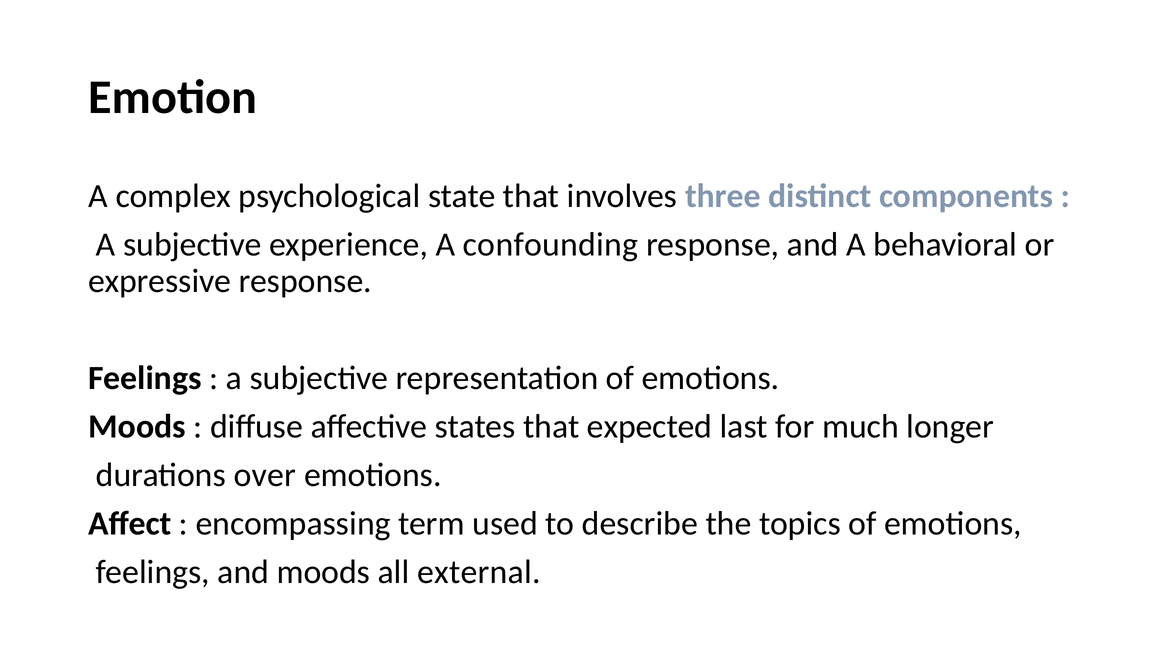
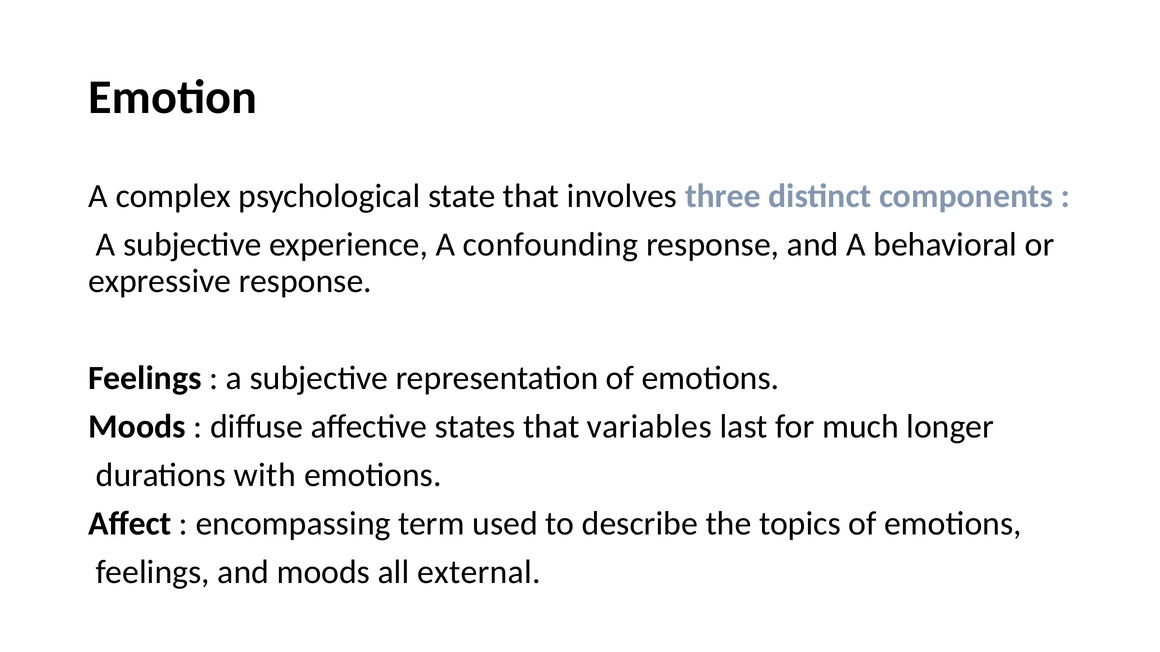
expected: expected -> variables
over: over -> with
